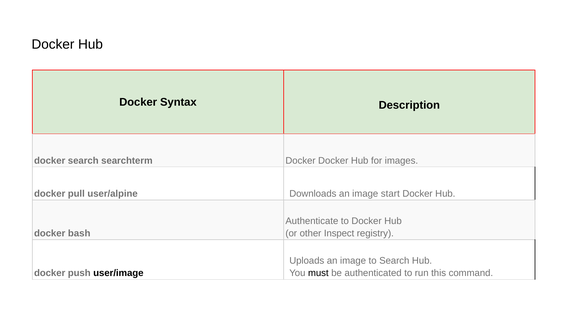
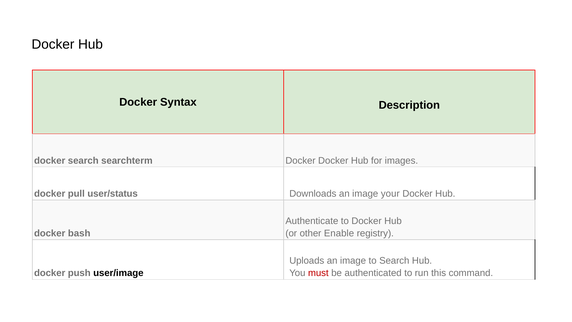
user/alpine: user/alpine -> user/status
start: start -> your
Inspect: Inspect -> Enable
must colour: black -> red
